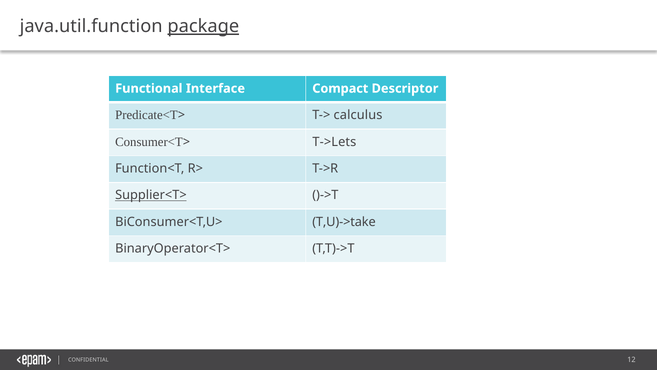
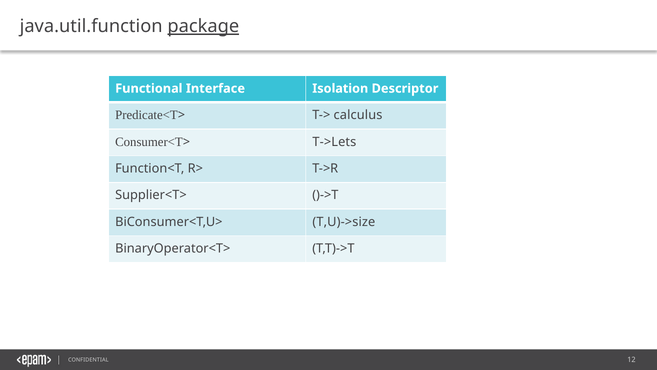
Compact: Compact -> Isolation
Supplier<T> underline: present -> none
T,U)->take: T,U)->take -> T,U)->size
